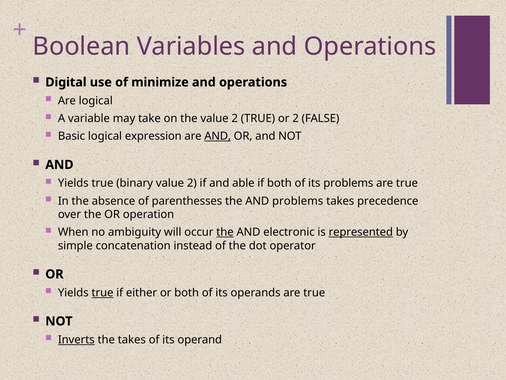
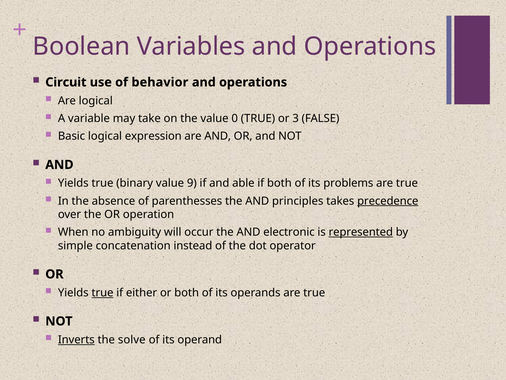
Digital: Digital -> Circuit
minimize: minimize -> behavior
the value 2: 2 -> 0
or 2: 2 -> 3
AND at (218, 136) underline: present -> none
binary value 2: 2 -> 9
AND problems: problems -> principles
precedence underline: none -> present
the at (225, 232) underline: present -> none
the takes: takes -> solve
